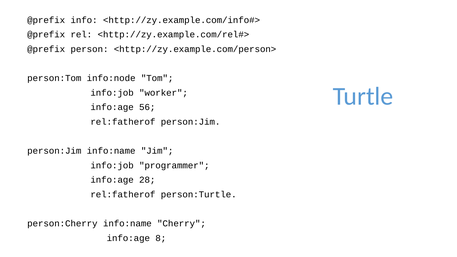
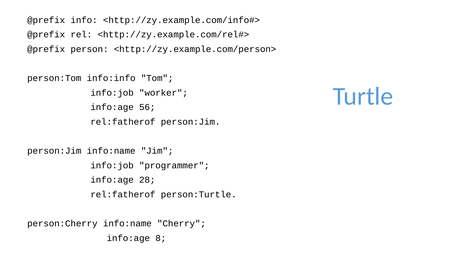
info:node: info:node -> info:info
